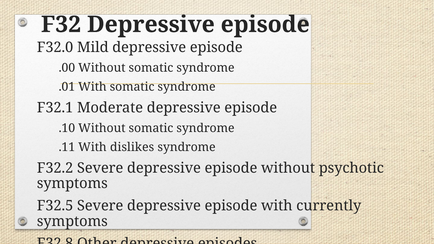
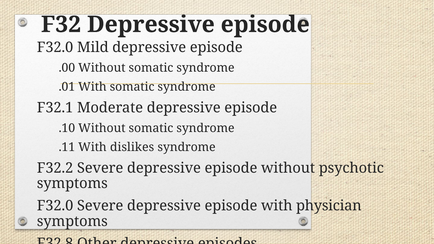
F32.5 at (55, 206): F32.5 -> F32.0
currently: currently -> physician
